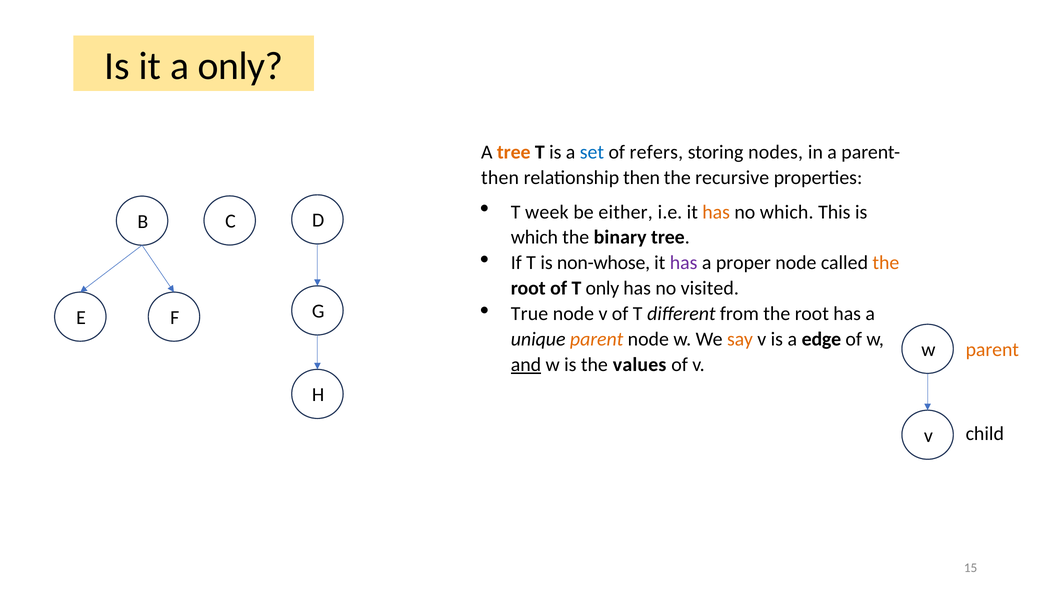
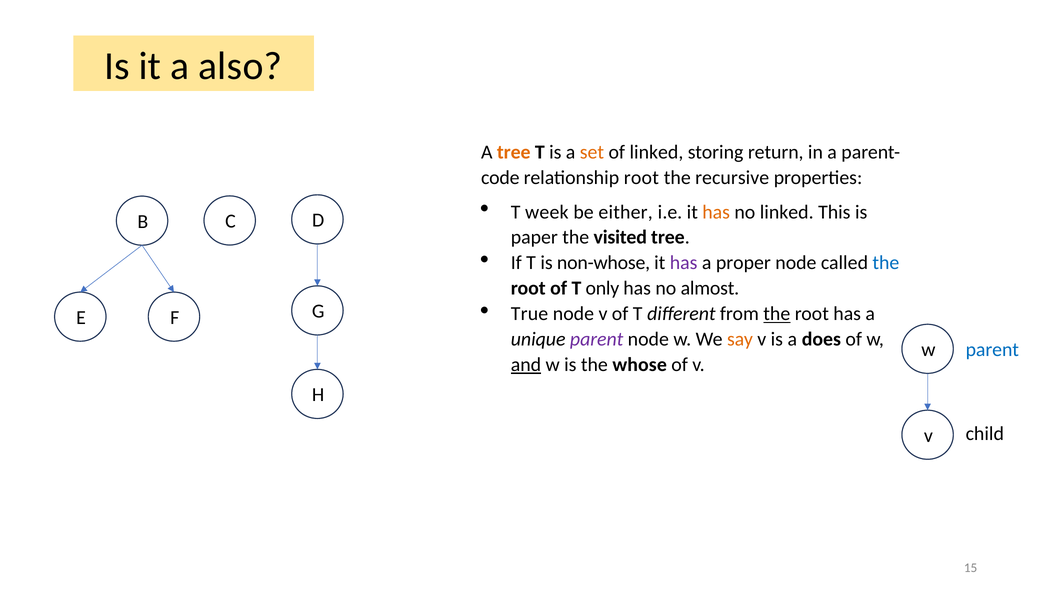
a only: only -> also
set colour: blue -> orange
of refers: refers -> linked
nodes: nodes -> return
then at (500, 178): then -> code
relationship then: then -> root
no which: which -> linked
which at (534, 237): which -> paper
binary: binary -> visited
the at (886, 263) colour: orange -> blue
visited: visited -> almost
the at (777, 314) underline: none -> present
parent at (597, 339) colour: orange -> purple
edge: edge -> does
parent at (992, 350) colour: orange -> blue
values: values -> whose
